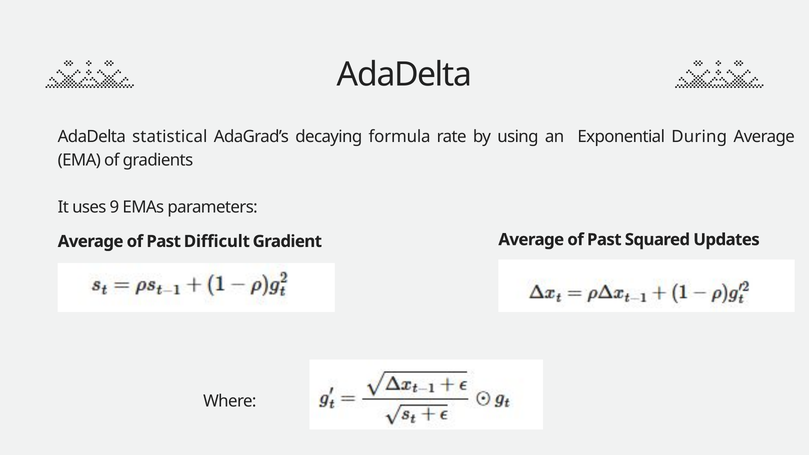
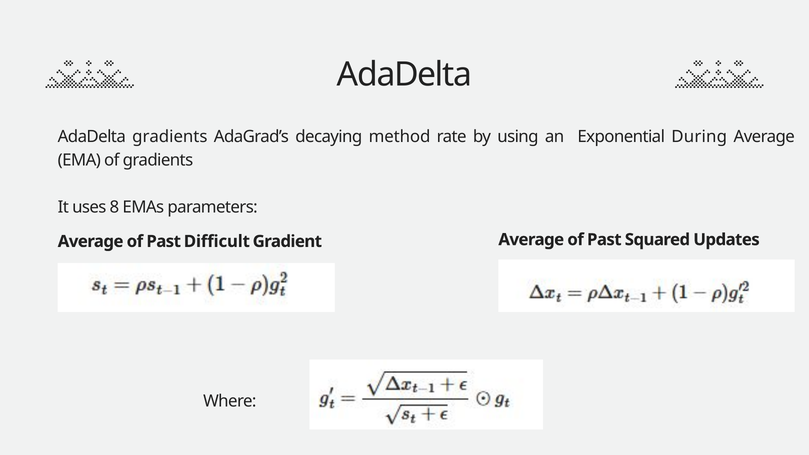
AdaDelta statistical: statistical -> gradients
formula: formula -> method
9: 9 -> 8
